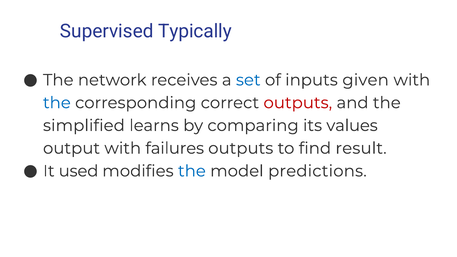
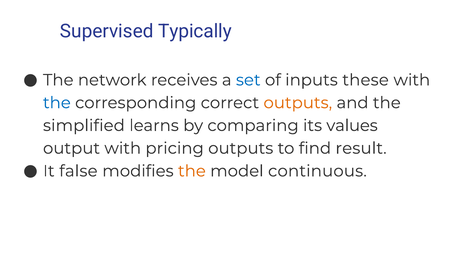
given: given -> these
outputs at (298, 103) colour: red -> orange
failures: failures -> pricing
used: used -> false
the at (192, 171) colour: blue -> orange
predictions: predictions -> continuous
